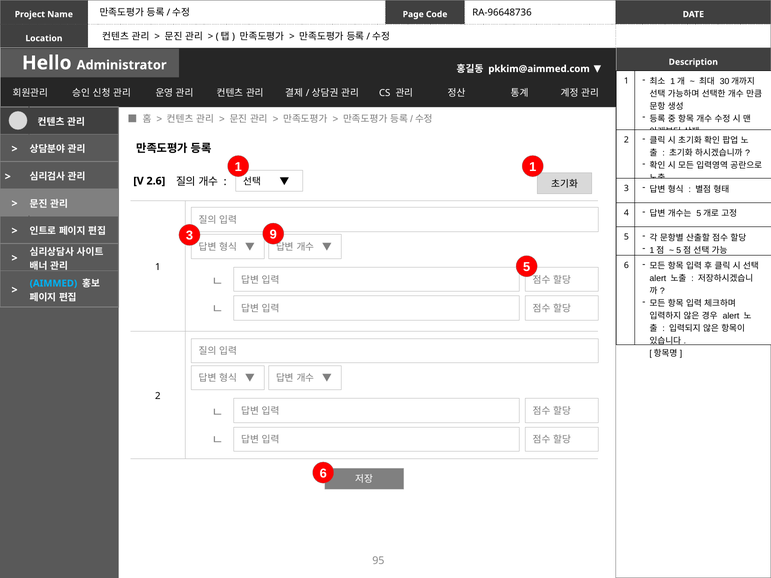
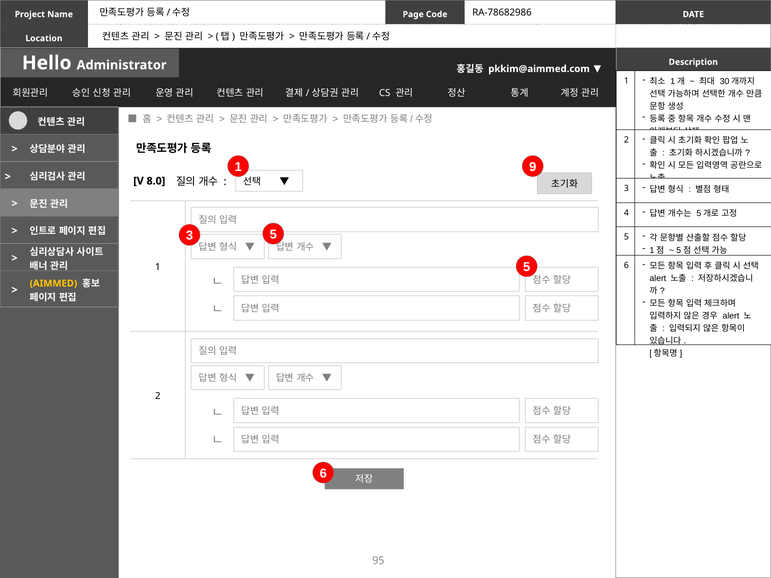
RA-96648736: RA-96648736 -> RA-78682986
1 1: 1 -> 9
2.6: 2.6 -> 8.0
3 9: 9 -> 5
AIMMED colour: light blue -> yellow
